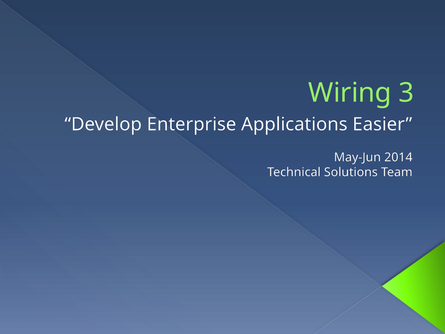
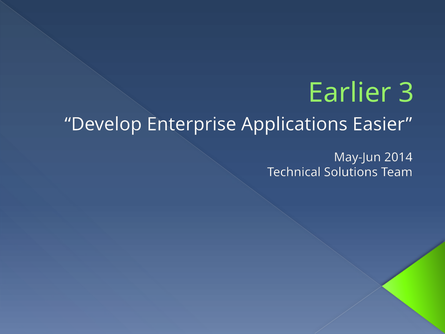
Wiring: Wiring -> Earlier
